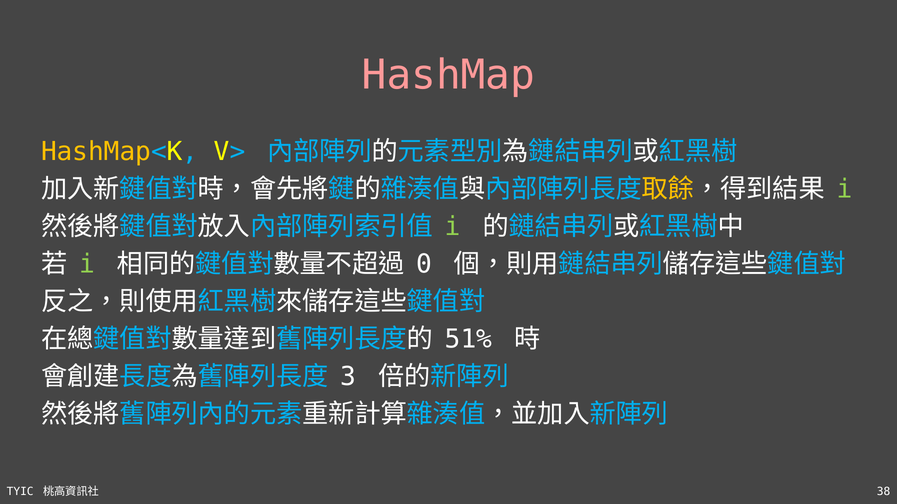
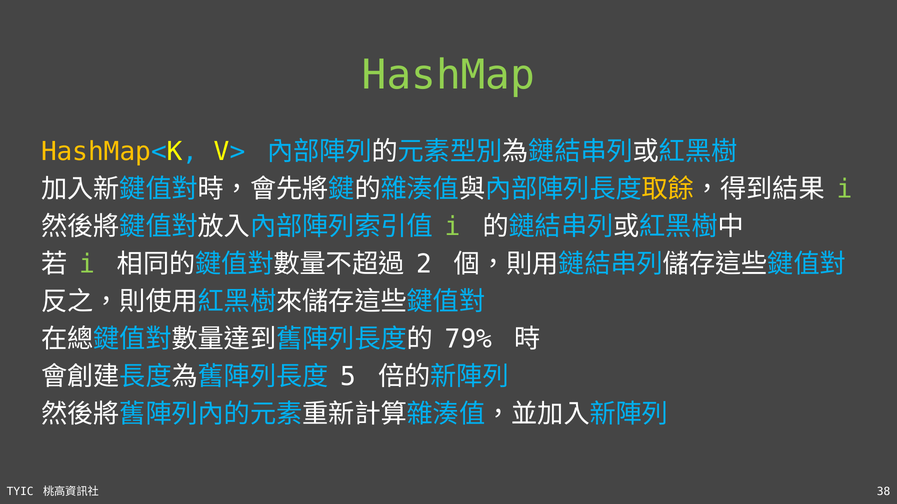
HashMap colour: pink -> light green
0: 0 -> 2
51%: 51% -> 79%
3: 3 -> 5
